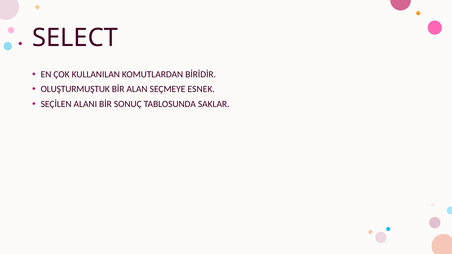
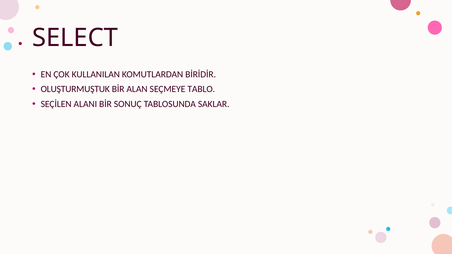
ESNEK: ESNEK -> TABLO
